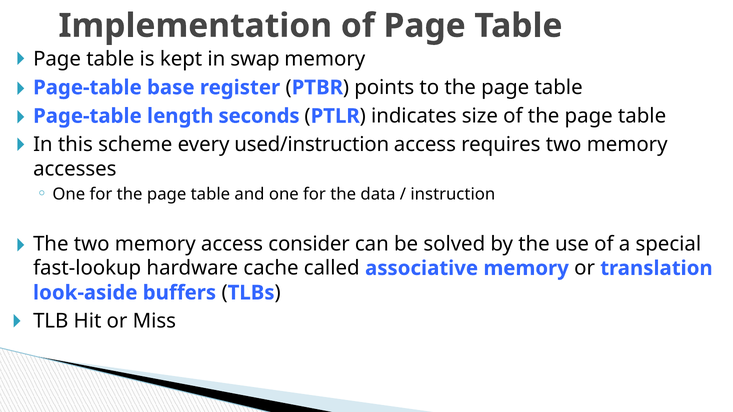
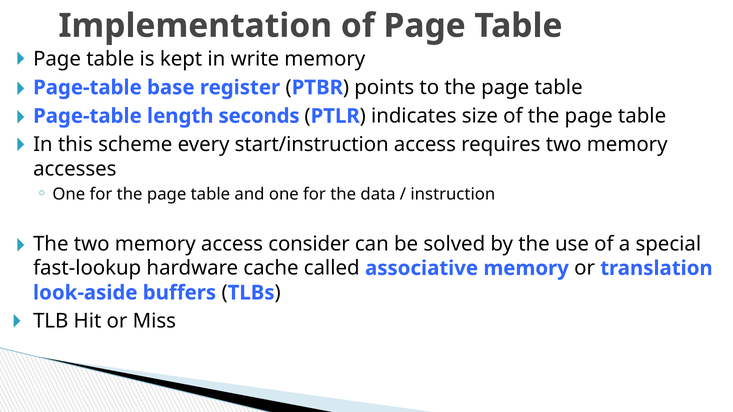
swap: swap -> write
used/instruction: used/instruction -> start/instruction
